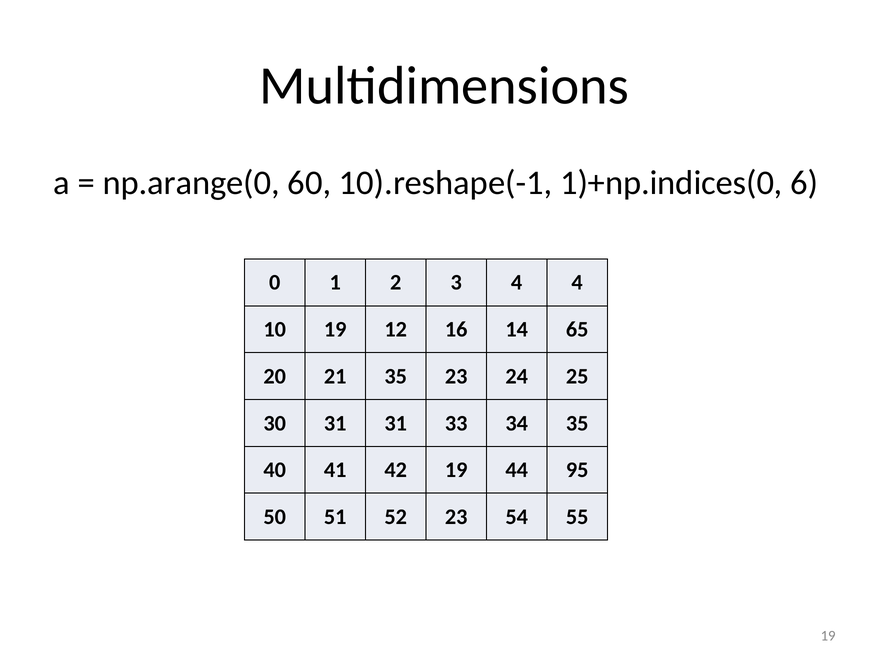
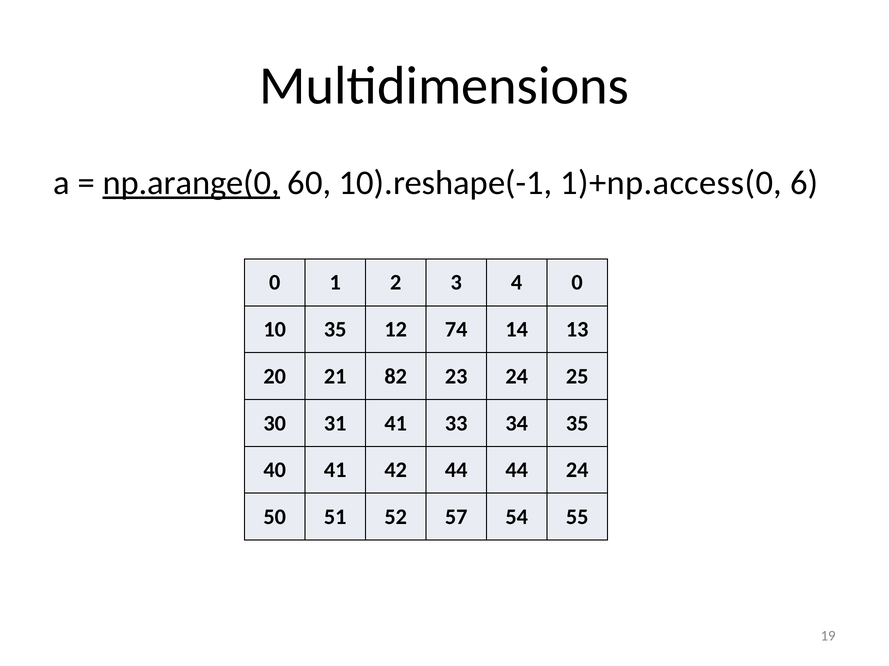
np.arange(0 underline: none -> present
1)+np.indices(0: 1)+np.indices(0 -> 1)+np.access(0
4 4: 4 -> 0
10 19: 19 -> 35
16: 16 -> 74
65: 65 -> 13
21 35: 35 -> 82
31 31: 31 -> 41
42 19: 19 -> 44
44 95: 95 -> 24
52 23: 23 -> 57
